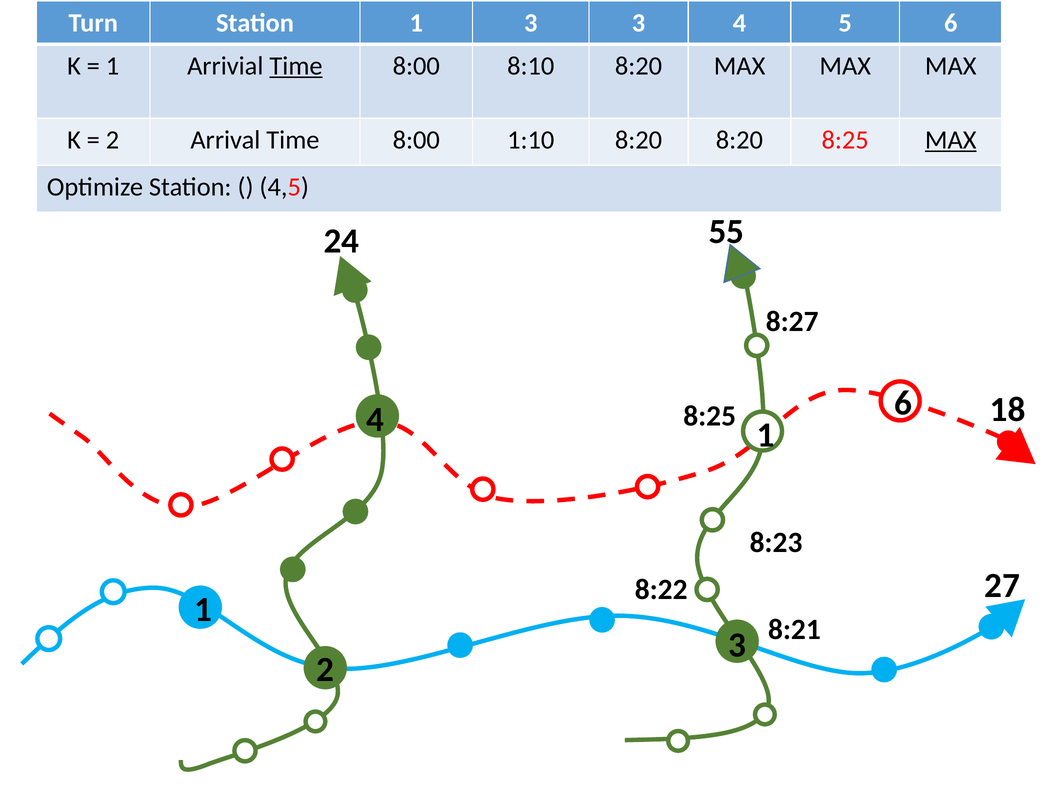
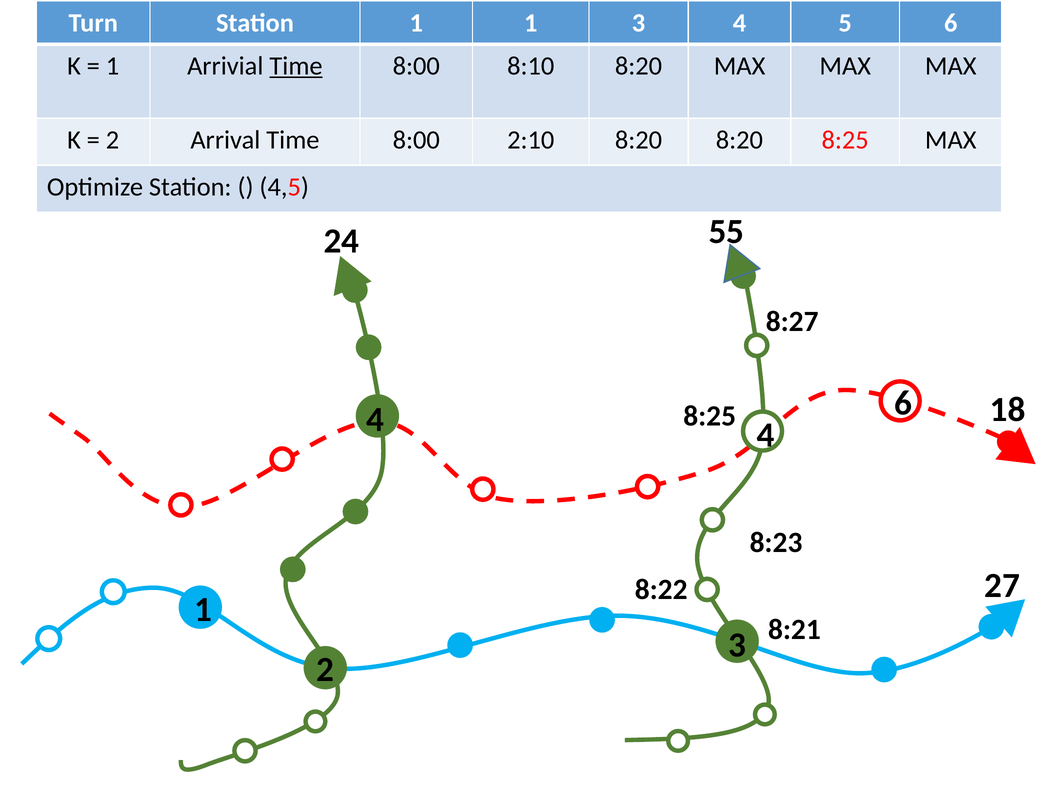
1 3: 3 -> 1
1:10: 1:10 -> 2:10
MAX at (951, 140) underline: present -> none
4 1: 1 -> 4
